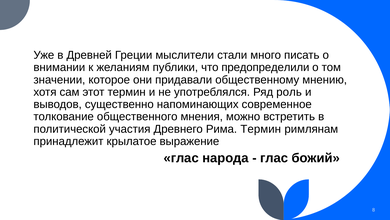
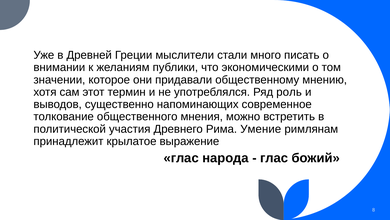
предопределили: предопределили -> экономическими
Рима Термин: Термин -> Умение
